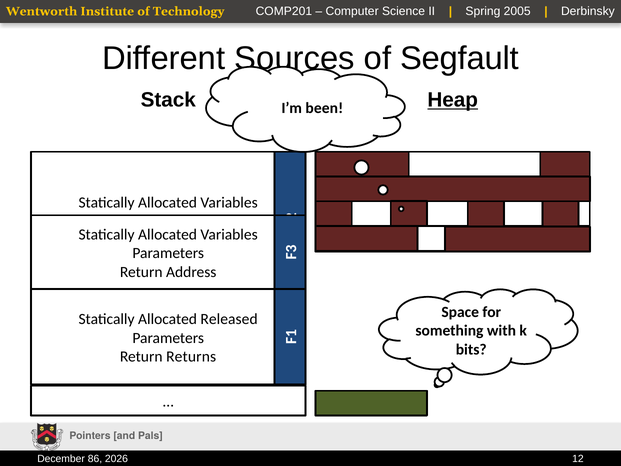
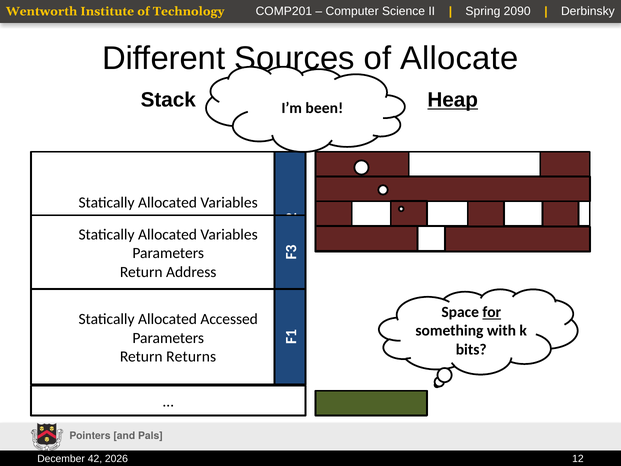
2005: 2005 -> 2090
Segfault: Segfault -> Allocate
for underline: none -> present
Released: Released -> Accessed
86: 86 -> 42
